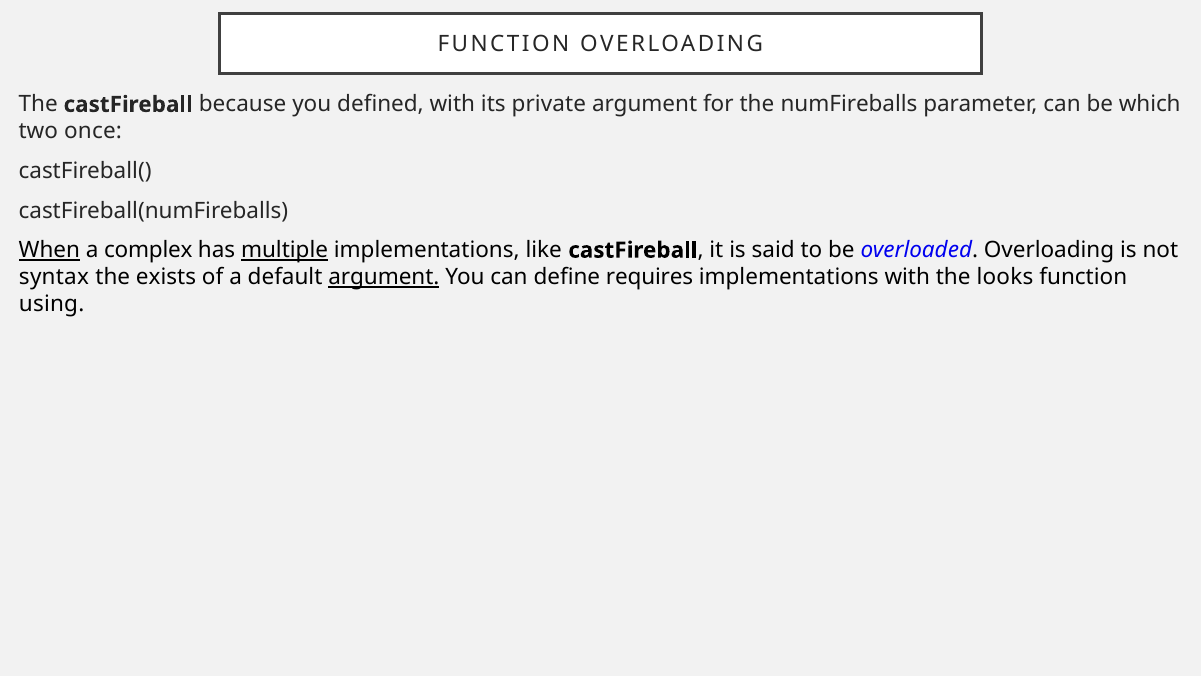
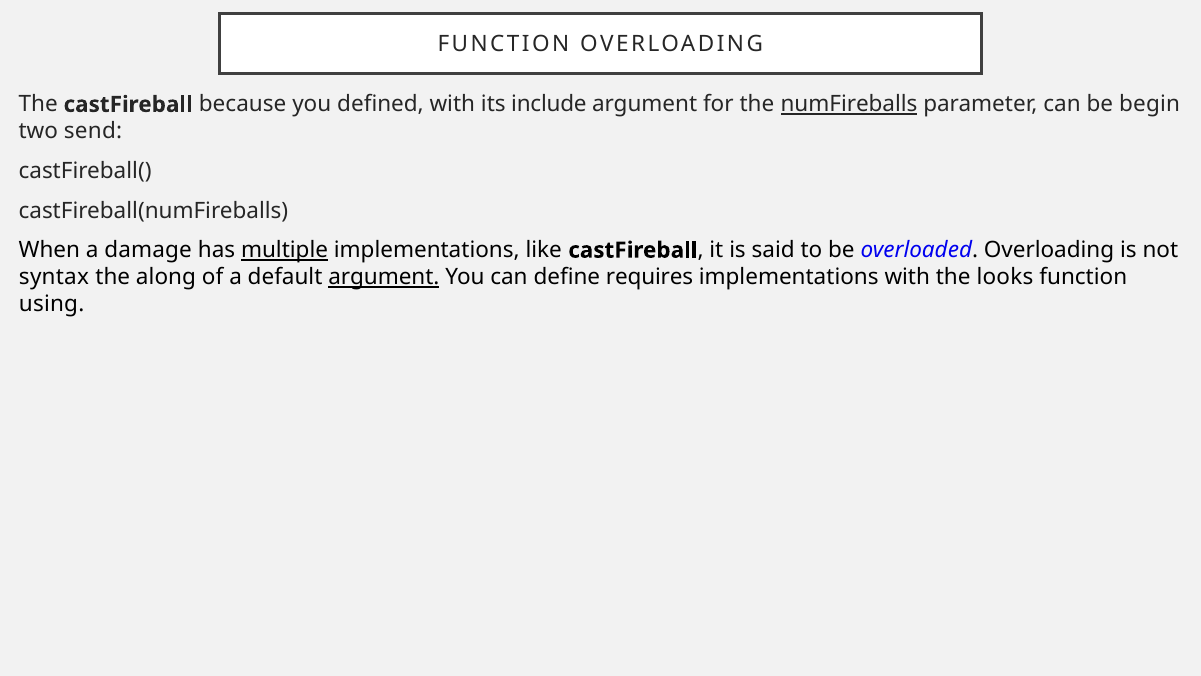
private: private -> include
numFireballs underline: none -> present
which: which -> begin
once: once -> send
When underline: present -> none
complex: complex -> damage
exists: exists -> along
